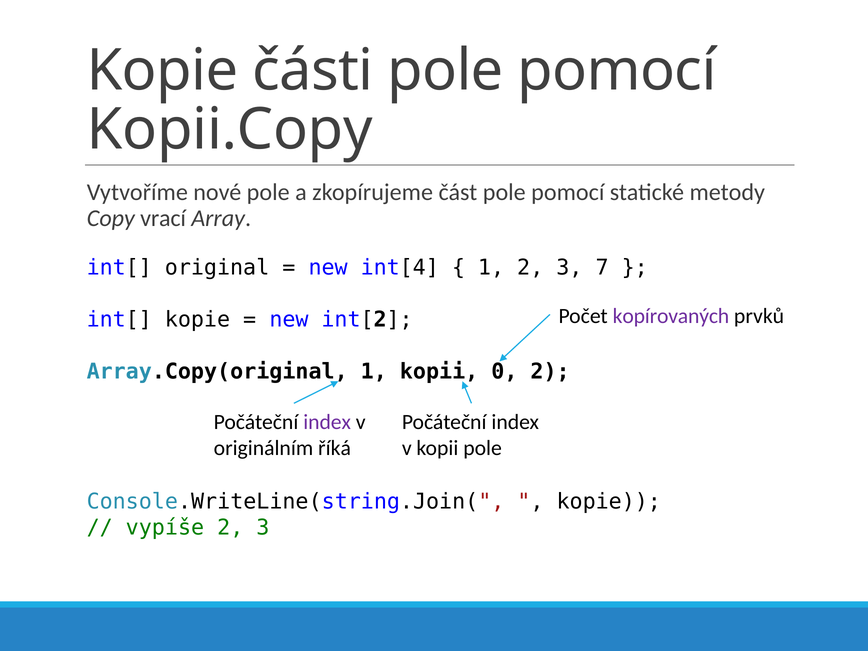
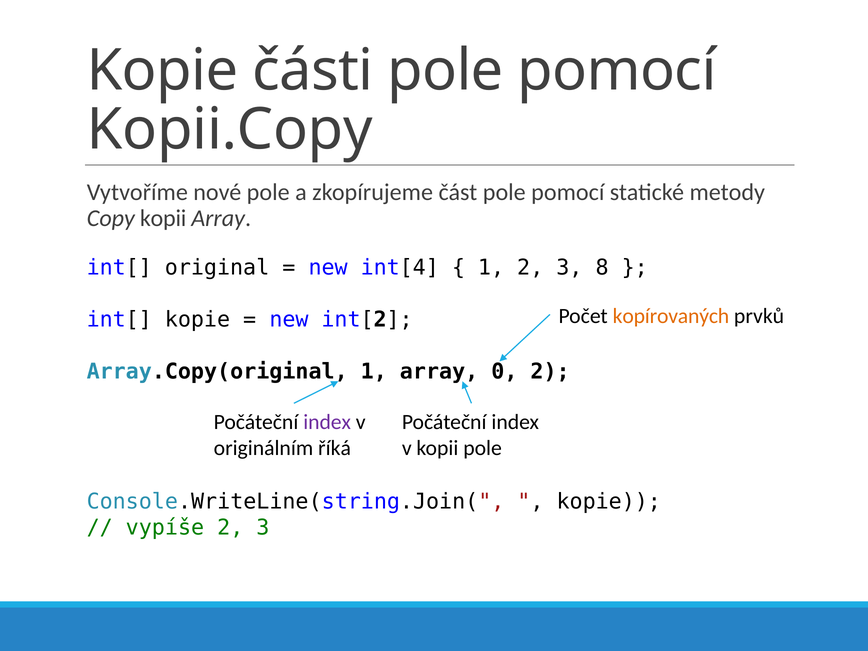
Copy vrací: vrací -> kopii
7: 7 -> 8
kopírovaných colour: purple -> orange
1 kopii: kopii -> array
